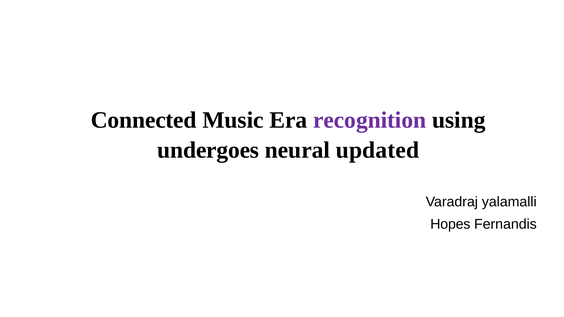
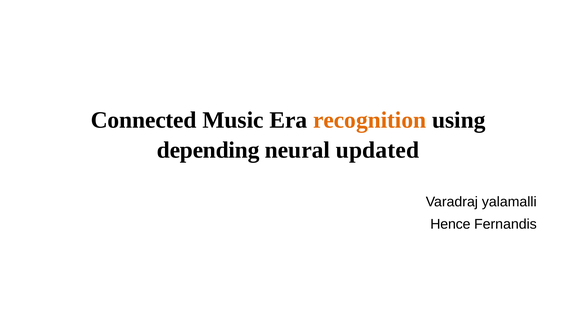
recognition colour: purple -> orange
undergoes: undergoes -> depending
Hopes: Hopes -> Hence
